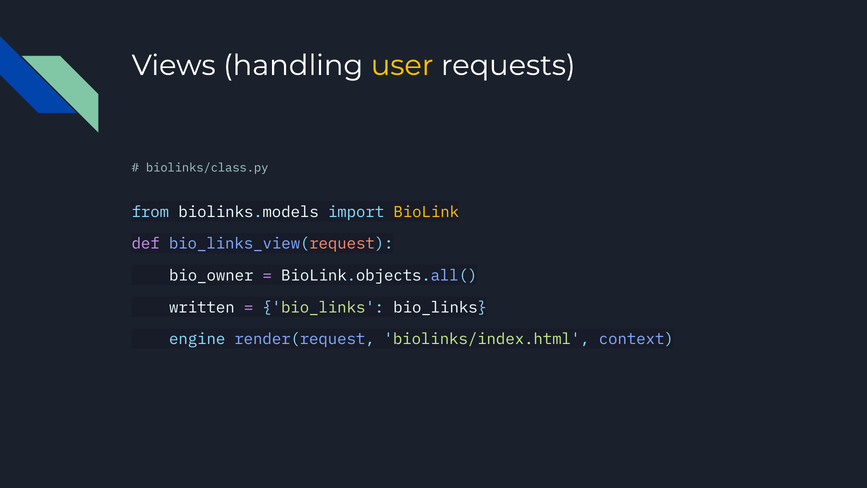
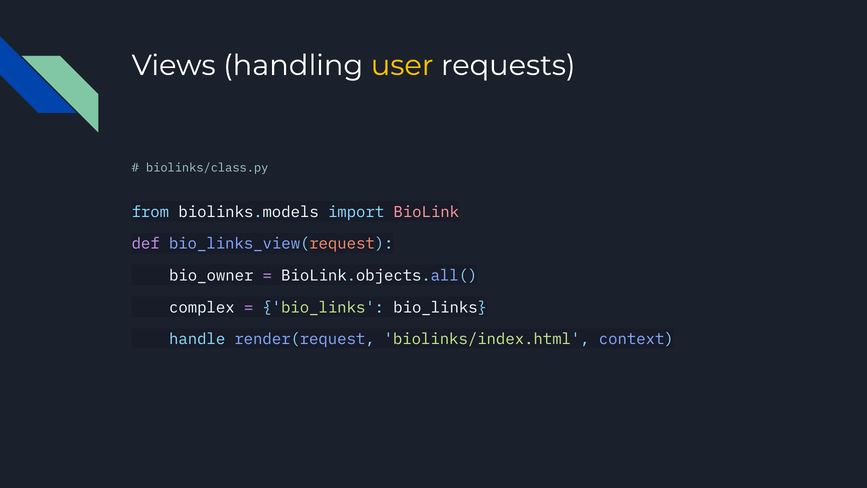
BioLink colour: yellow -> pink
written: written -> complex
engine: engine -> handle
